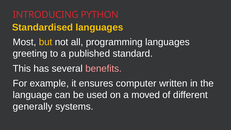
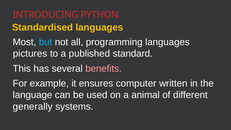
but colour: yellow -> light blue
greeting: greeting -> pictures
moved: moved -> animal
